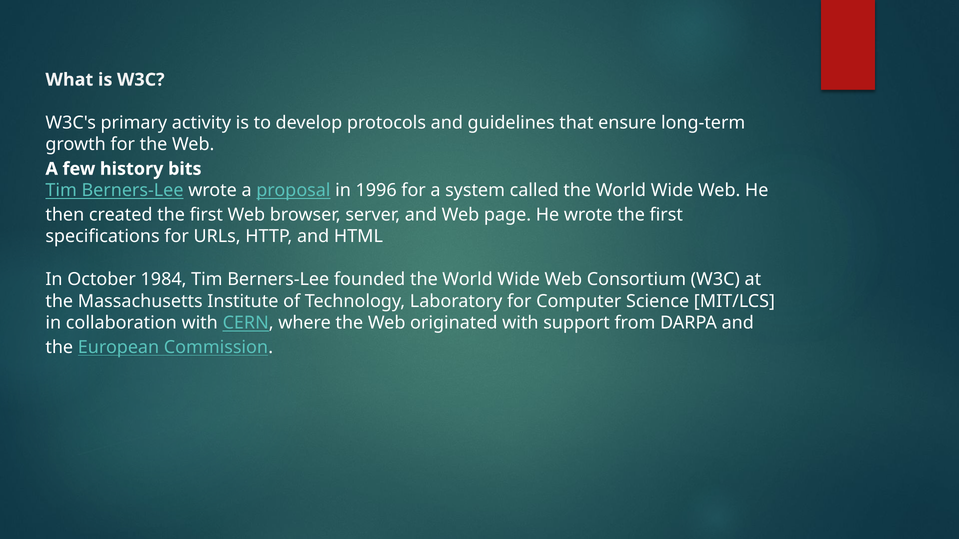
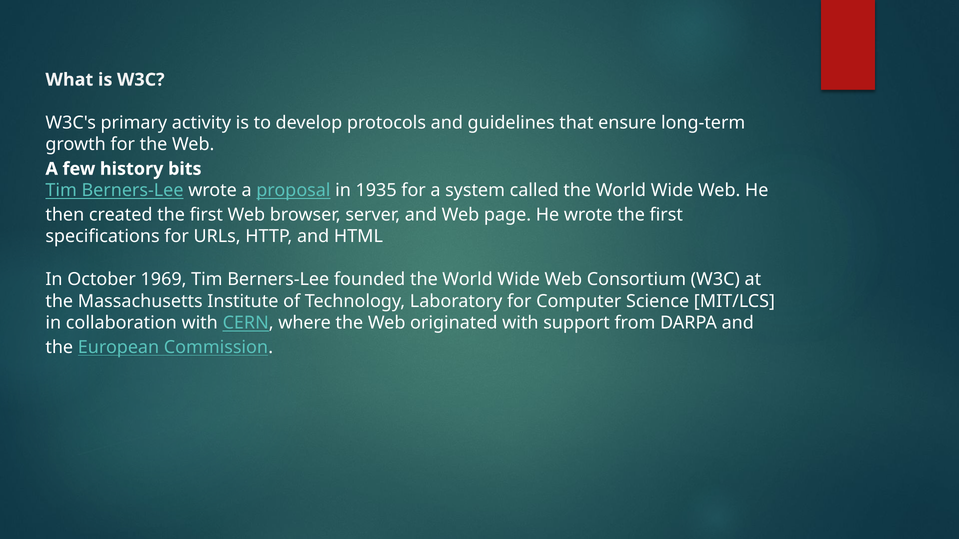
1996: 1996 -> 1935
1984: 1984 -> 1969
